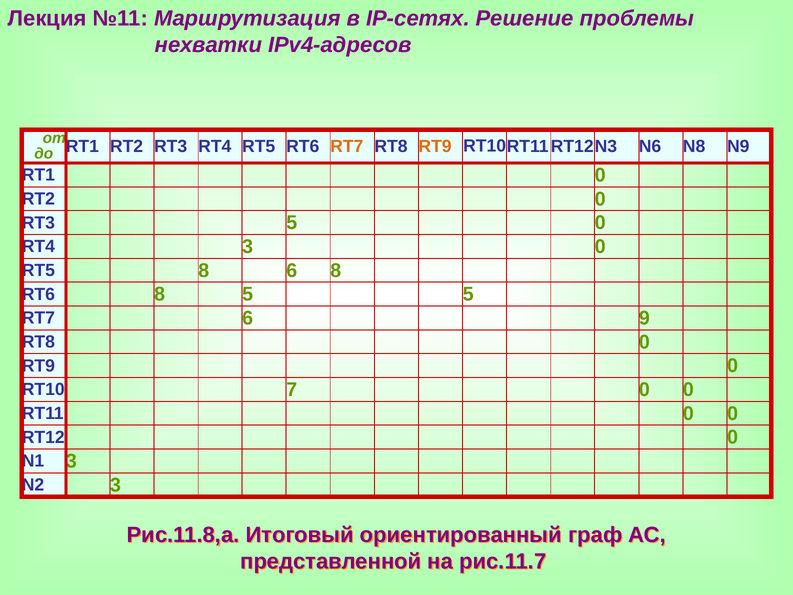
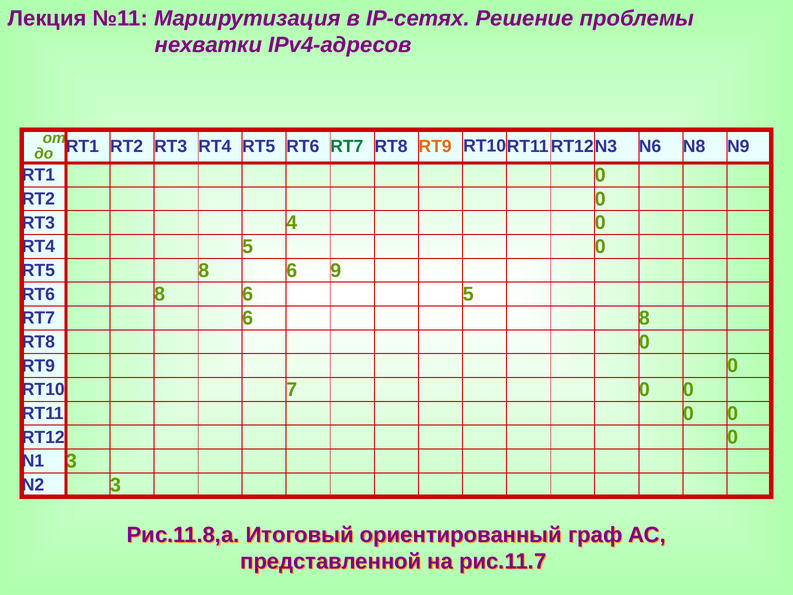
RT7 at (347, 147) colour: orange -> green
5 at (292, 223): 5 -> 4
3 at (248, 247): 3 -> 5
6 8: 8 -> 9
5 at (248, 294): 5 -> 6
6 9: 9 -> 8
